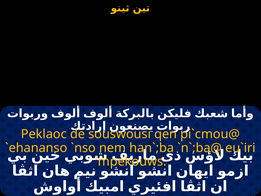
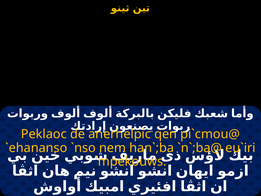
souswousi: souswousi -> anerhelpic
